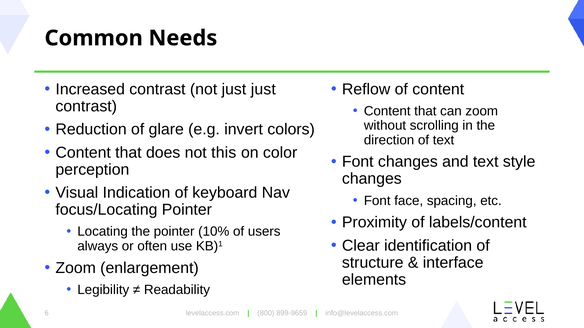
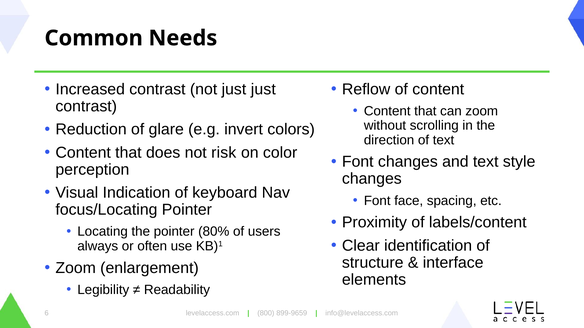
this: this -> risk
10%: 10% -> 80%
